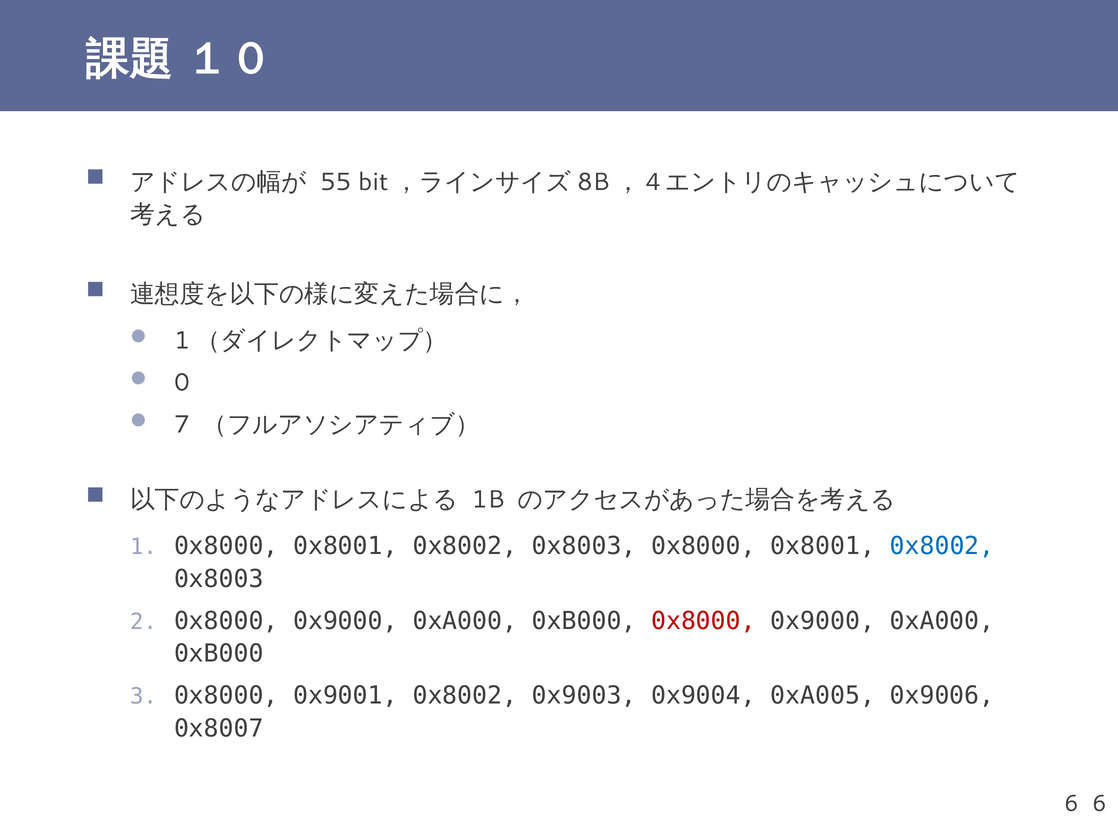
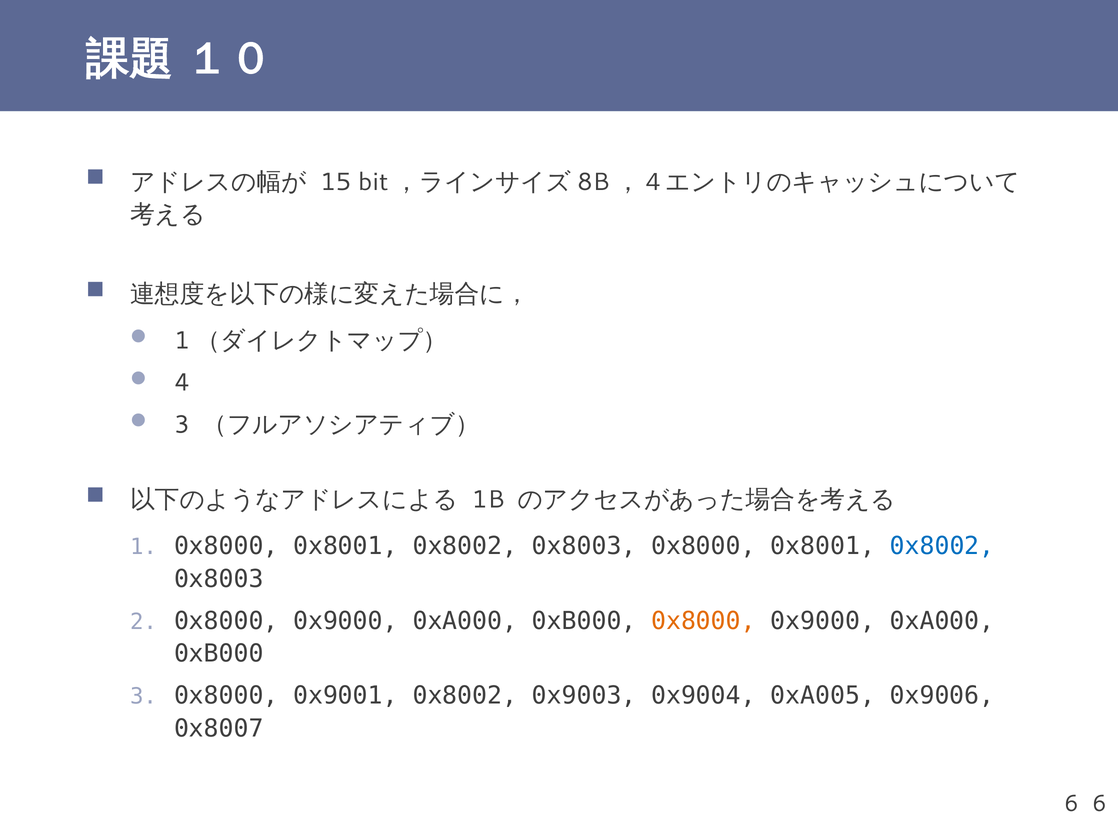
55: 55 -> 15
0: 0 -> 4
7 at (182, 425): 7 -> 3
0x8000 at (703, 621) colour: red -> orange
